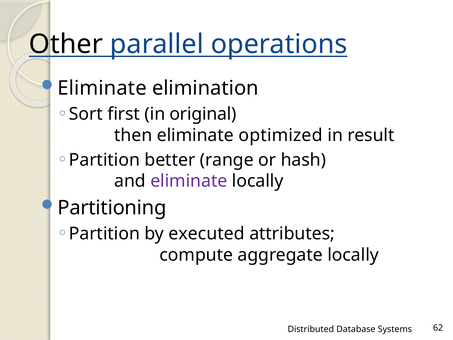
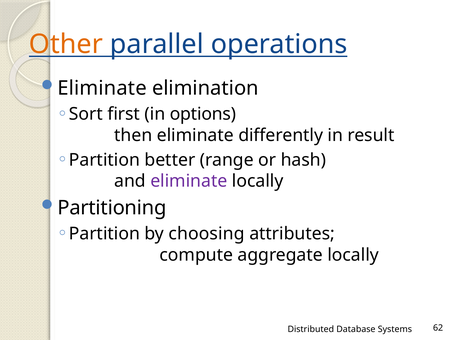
Other colour: black -> orange
original: original -> options
optimized: optimized -> differently
executed: executed -> choosing
